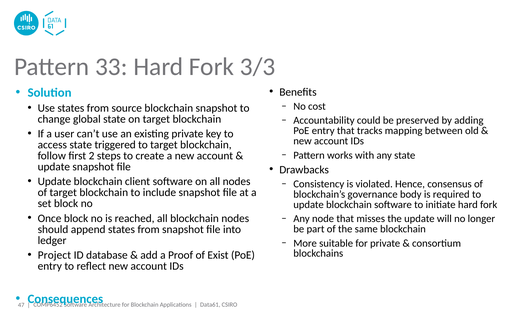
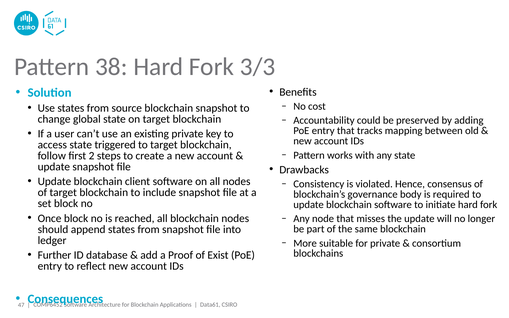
33: 33 -> 38
Project: Project -> Further
